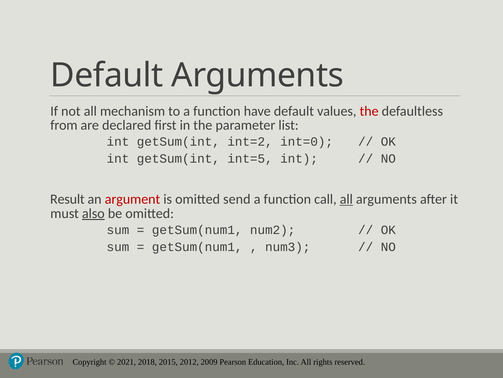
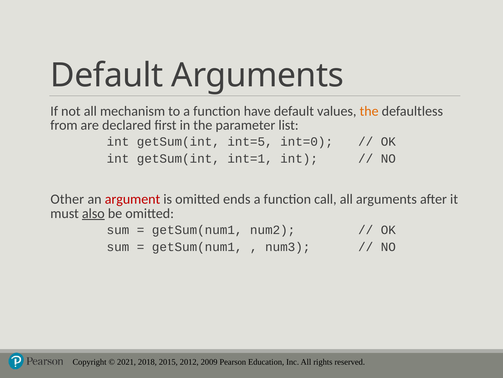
the at (369, 111) colour: red -> orange
int=2: int=2 -> int=5
int=5: int=5 -> int=1
Result: Result -> Other
send: send -> ends
all at (346, 199) underline: present -> none
